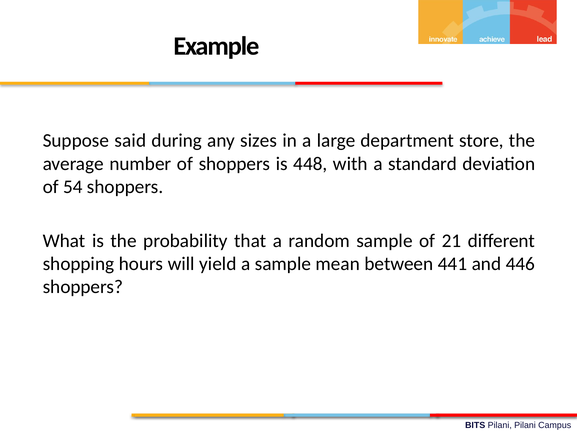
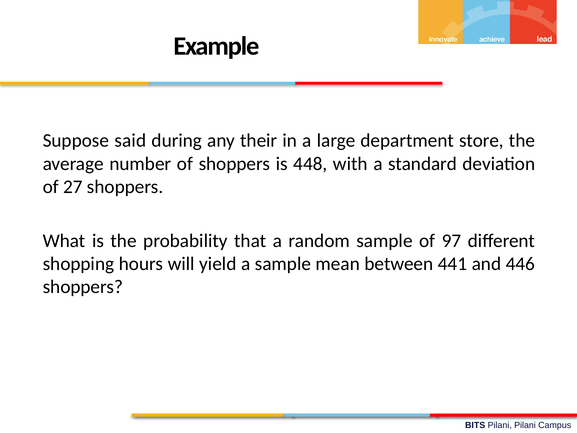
sizes: sizes -> their
54: 54 -> 27
21: 21 -> 97
